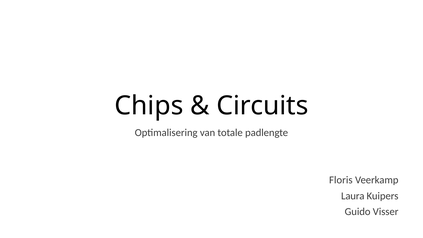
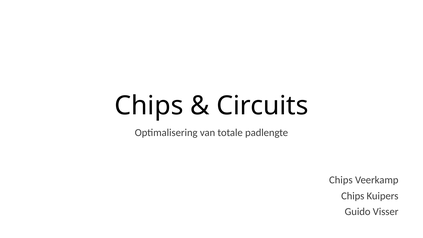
Floris at (341, 180): Floris -> Chips
Laura at (353, 196): Laura -> Chips
